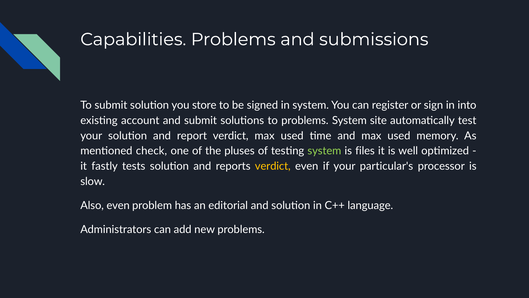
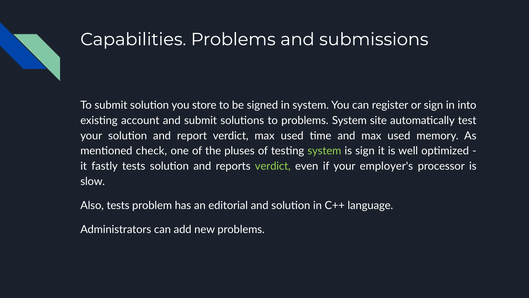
is files: files -> sign
verdict at (273, 166) colour: yellow -> light green
particular's: particular's -> employer's
Also even: even -> tests
